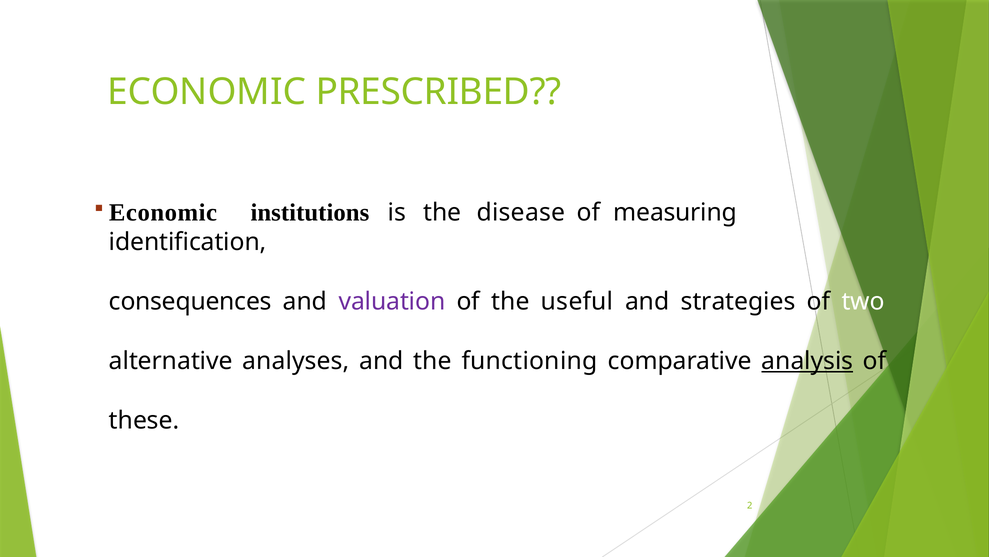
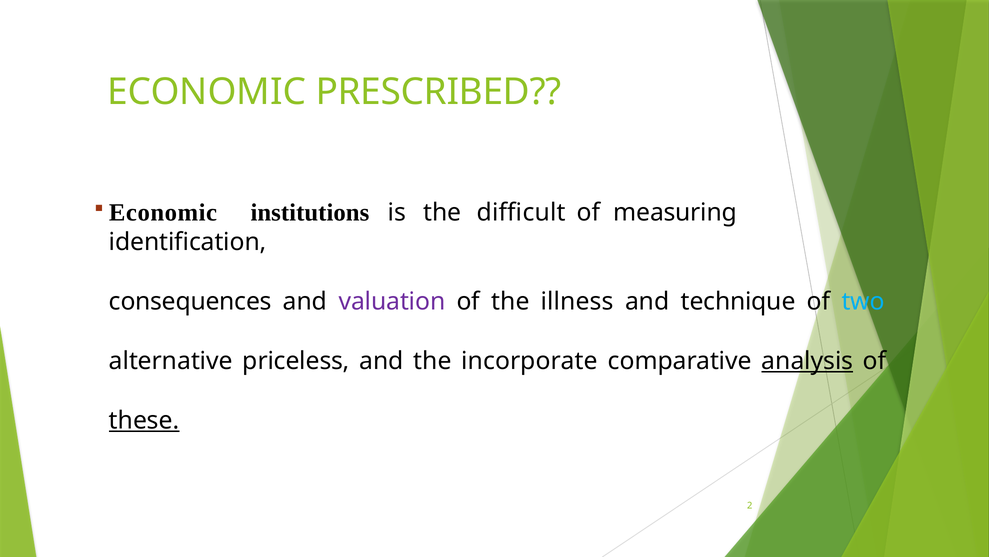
disease: disease -> difficult
useful: useful -> illness
strategies: strategies -> technique
two colour: white -> light blue
analyses: analyses -> priceless
functioning: functioning -> incorporate
these underline: none -> present
